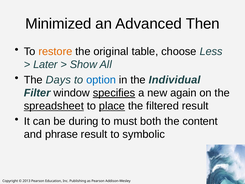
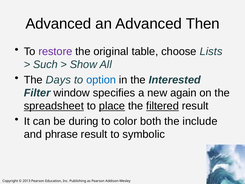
Minimized at (58, 24): Minimized -> Advanced
restore colour: orange -> purple
Less: Less -> Lists
Later: Later -> Such
Individual: Individual -> Interested
specifies underline: present -> none
filtered underline: none -> present
must: must -> color
content: content -> include
